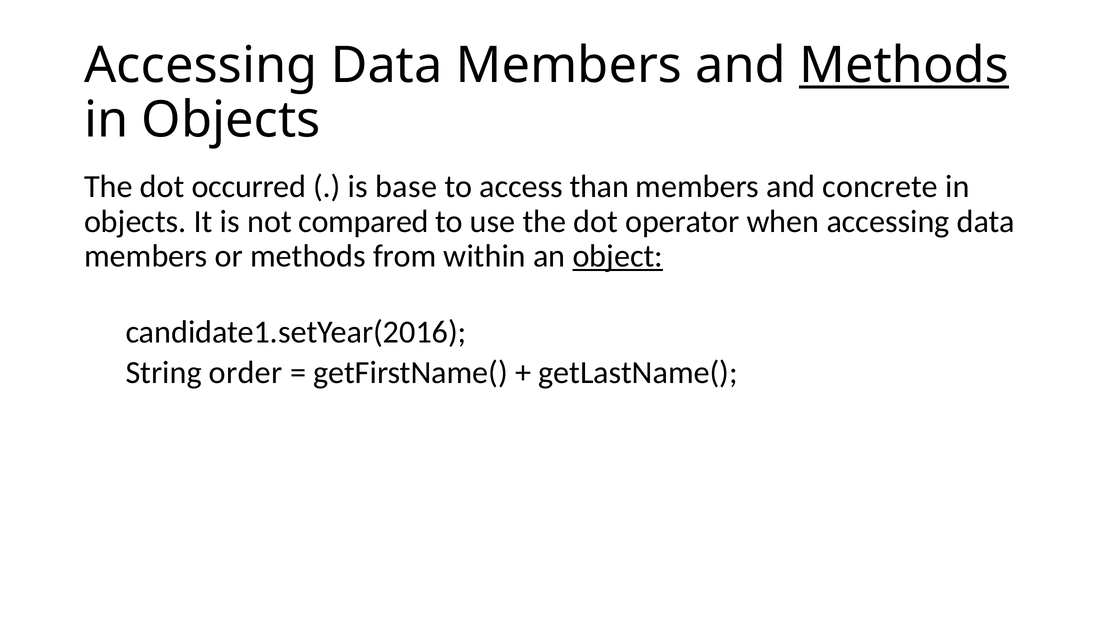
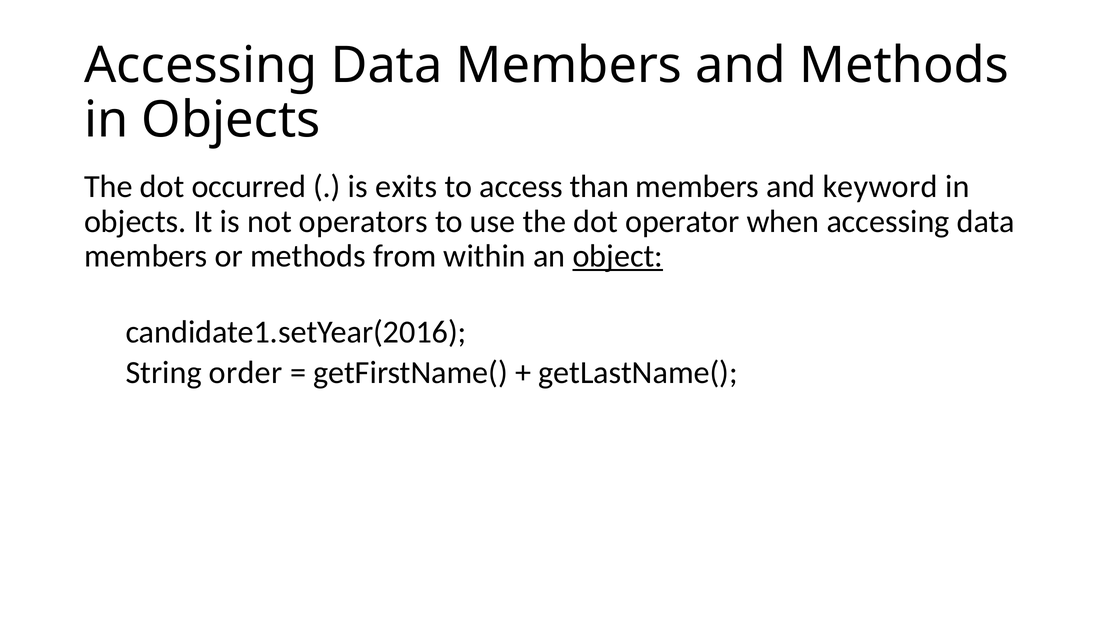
Methods at (904, 65) underline: present -> none
base: base -> exits
concrete: concrete -> keyword
compared: compared -> operators
